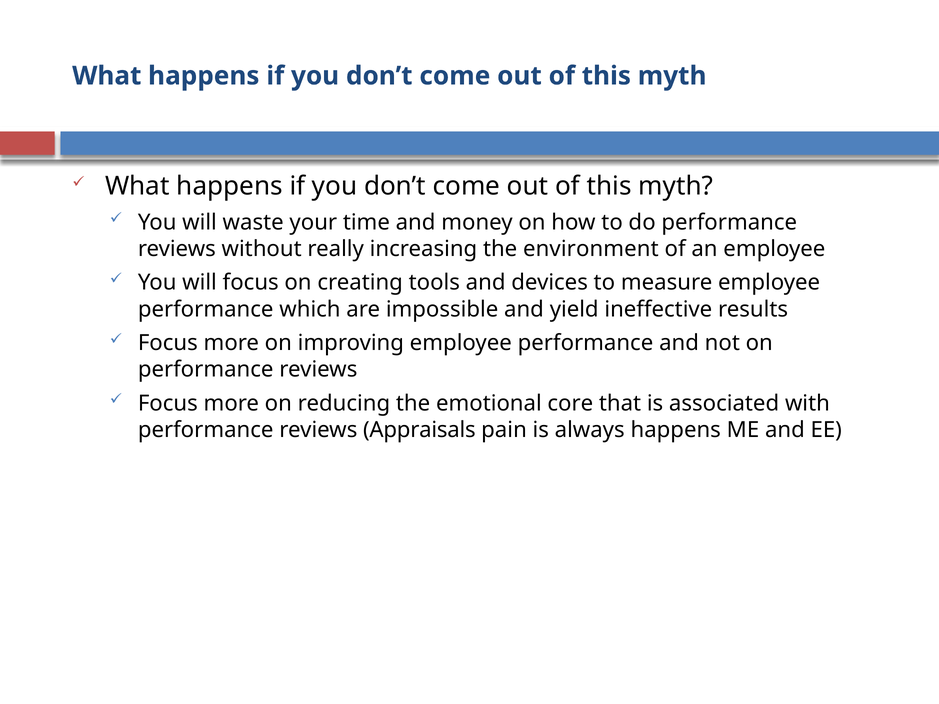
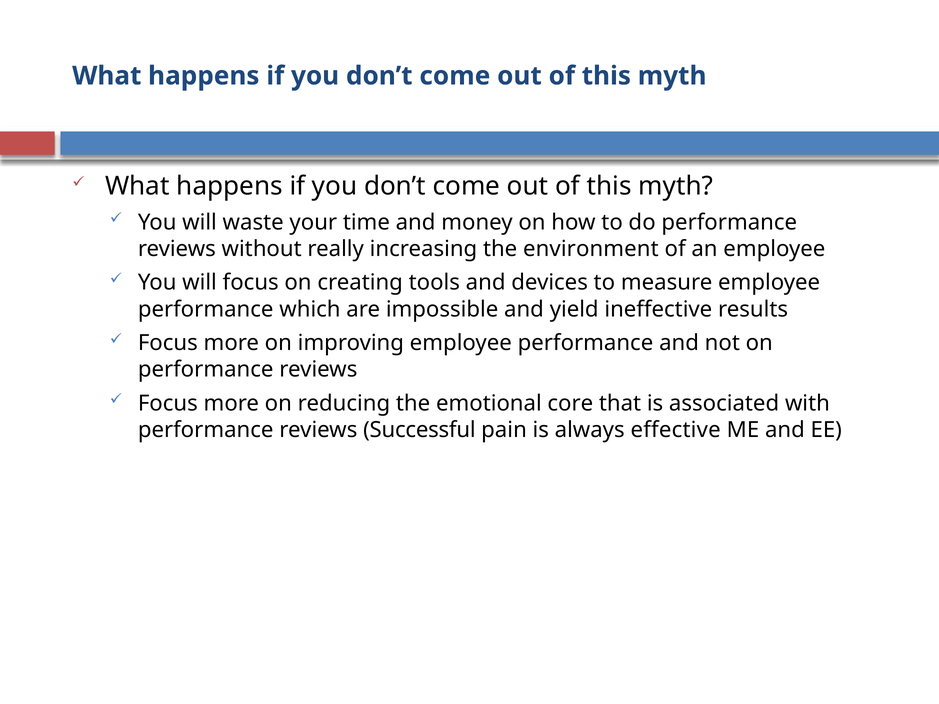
Appraisals: Appraisals -> Successful
always happens: happens -> effective
